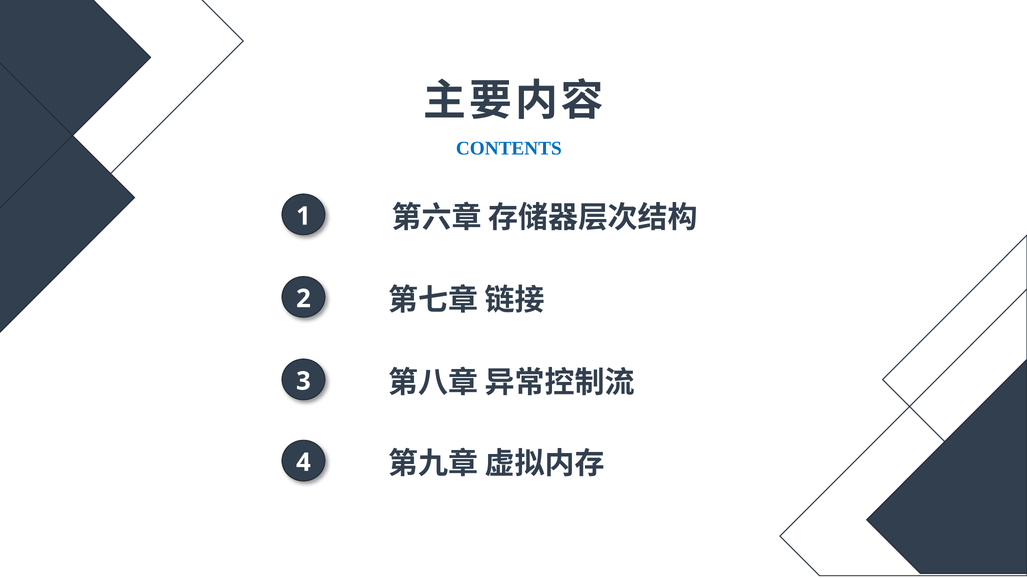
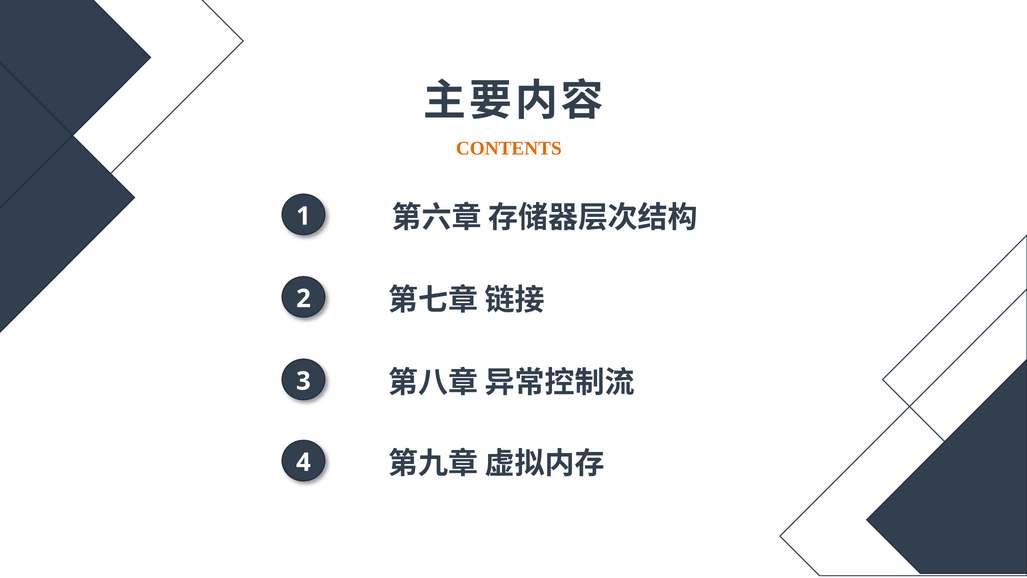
CONTENTS colour: blue -> orange
